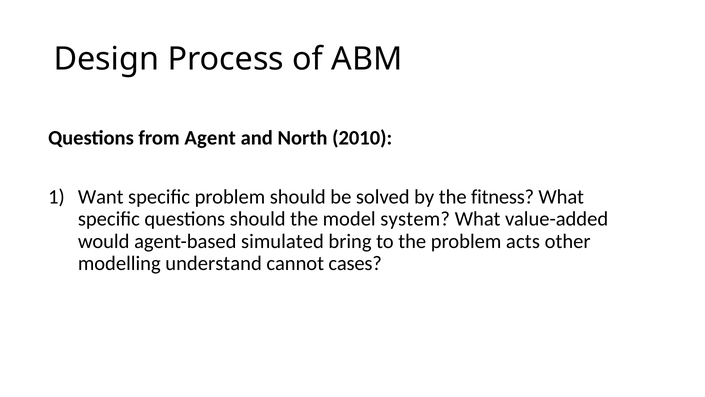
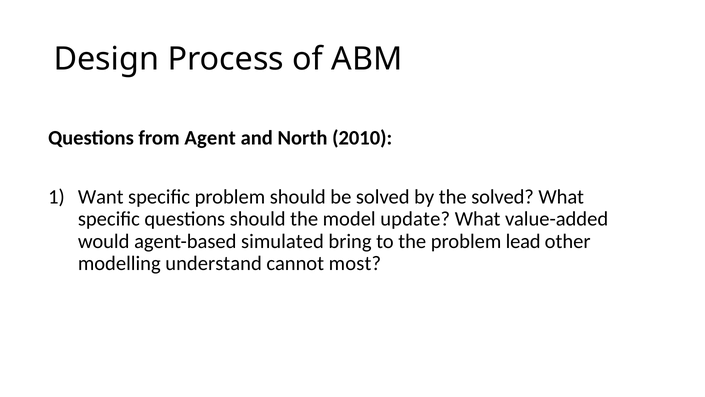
the fitness: fitness -> solved
system: system -> update
acts: acts -> lead
cases: cases -> most
